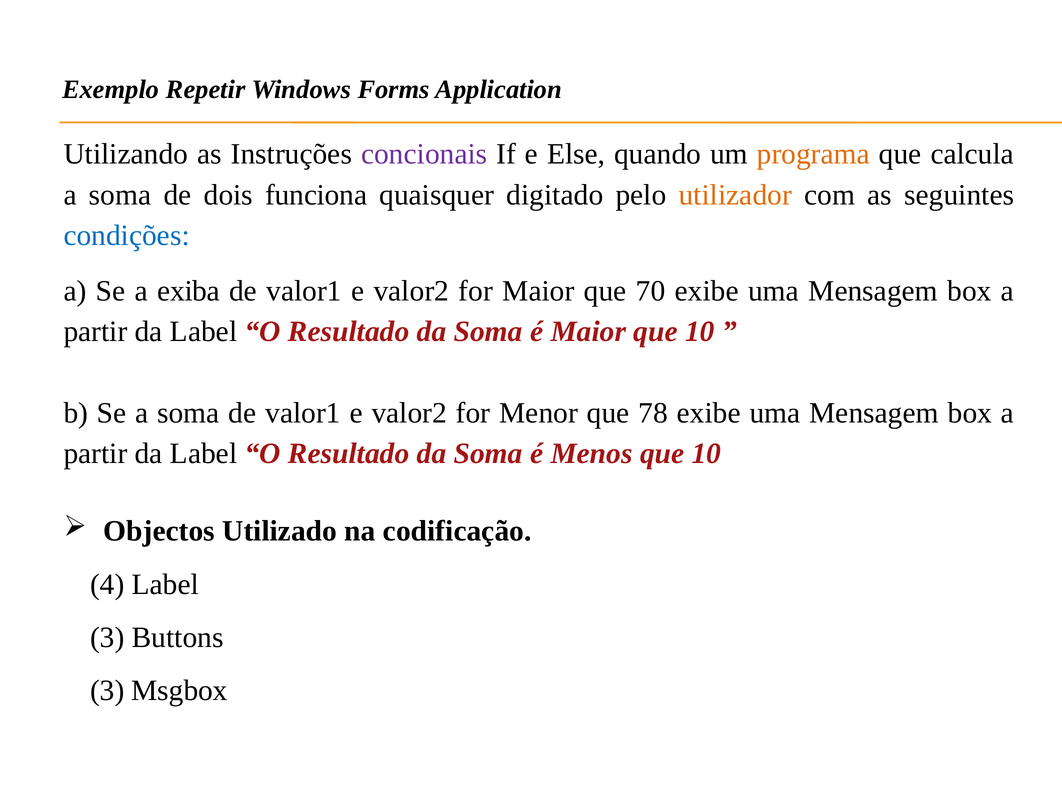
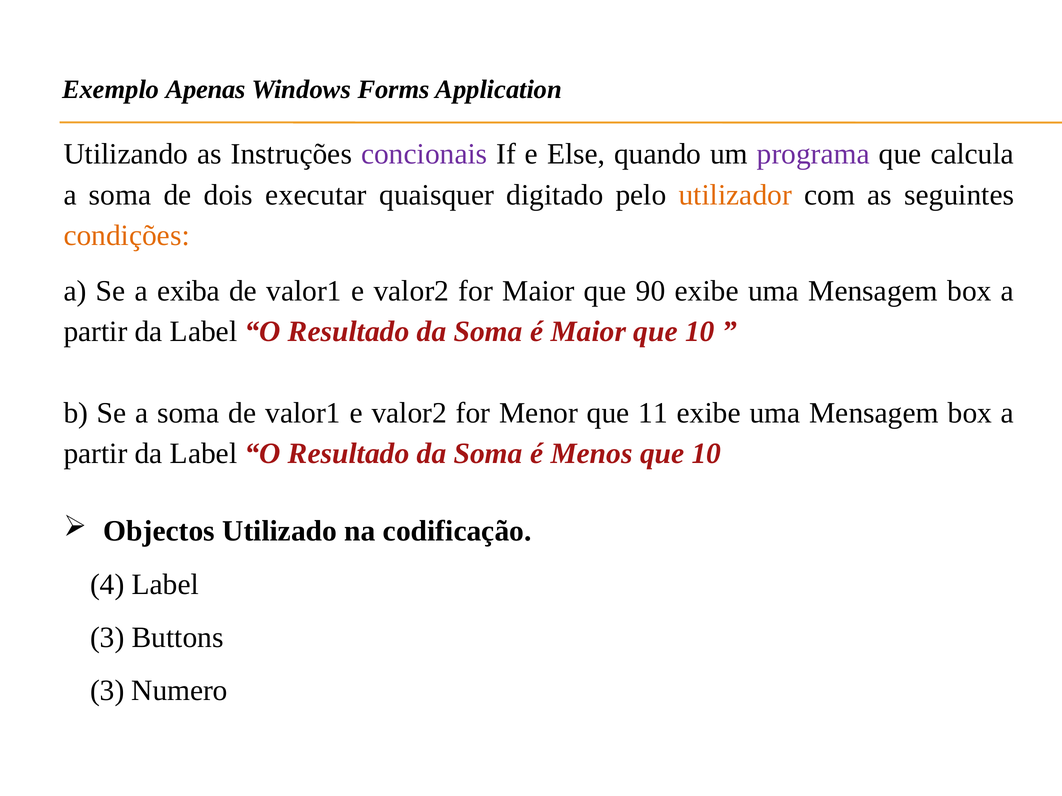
Repetir: Repetir -> Apenas
programa colour: orange -> purple
funciona: funciona -> executar
condições colour: blue -> orange
70: 70 -> 90
78: 78 -> 11
Msgbox: Msgbox -> Numero
